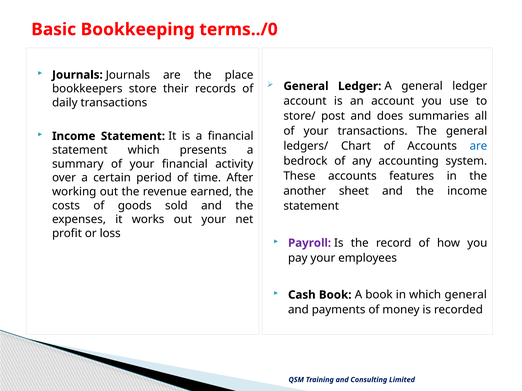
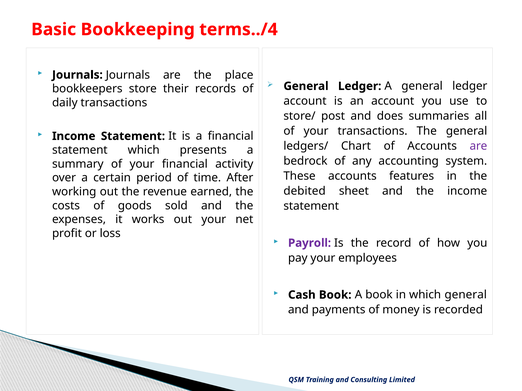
terms../0: terms../0 -> terms../4
are at (478, 146) colour: blue -> purple
another: another -> debited
